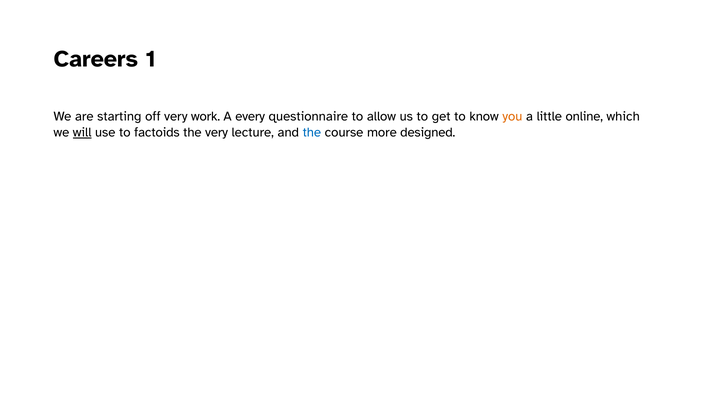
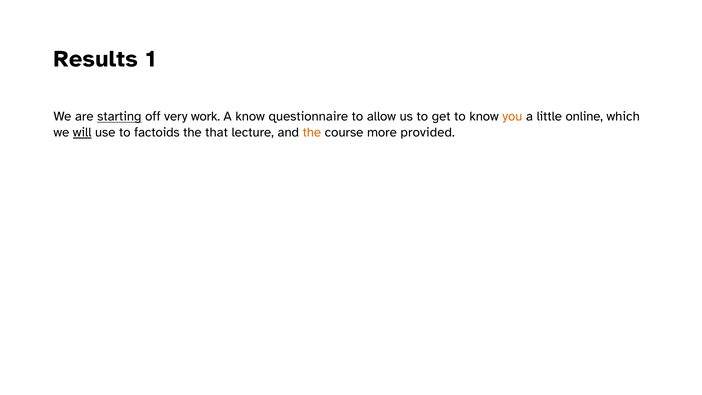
Careers: Careers -> Results
starting underline: none -> present
A every: every -> know
the very: very -> that
the at (312, 132) colour: blue -> orange
designed: designed -> provided
